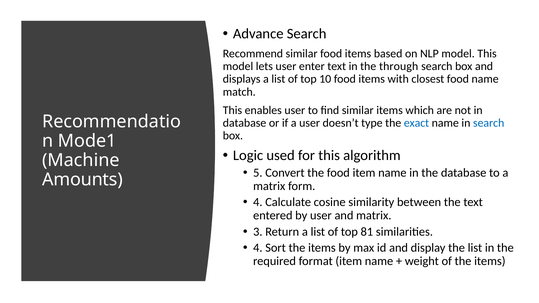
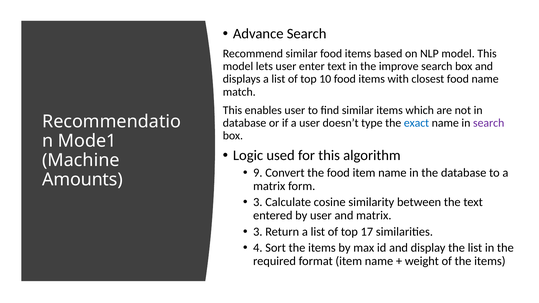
through: through -> improve
search at (489, 123) colour: blue -> purple
5: 5 -> 9
4 at (258, 202): 4 -> 3
81: 81 -> 17
